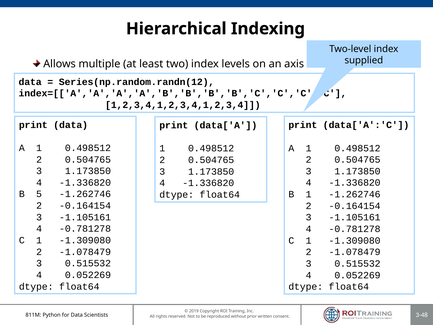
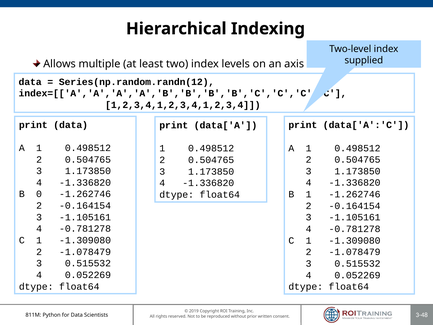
5: 5 -> 0
